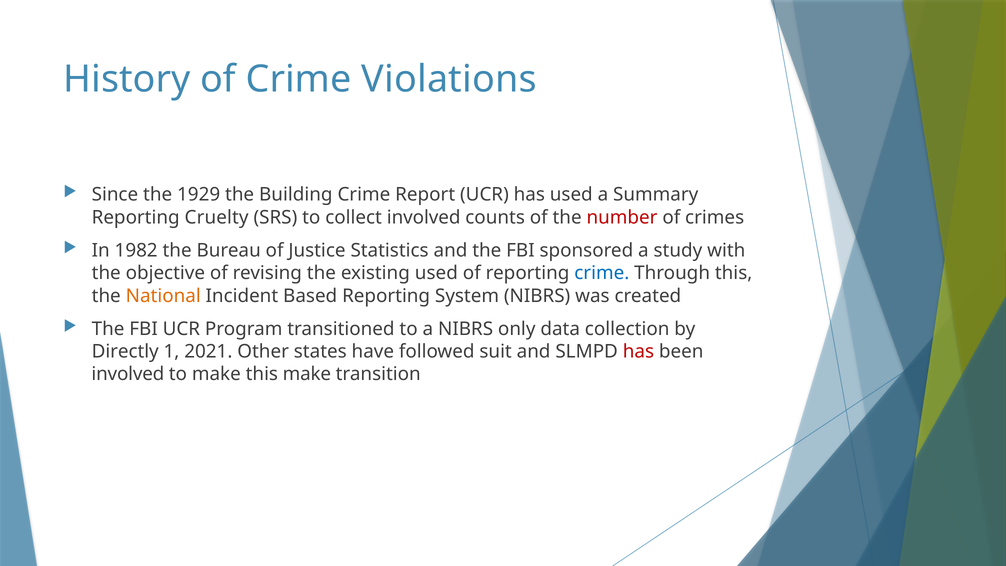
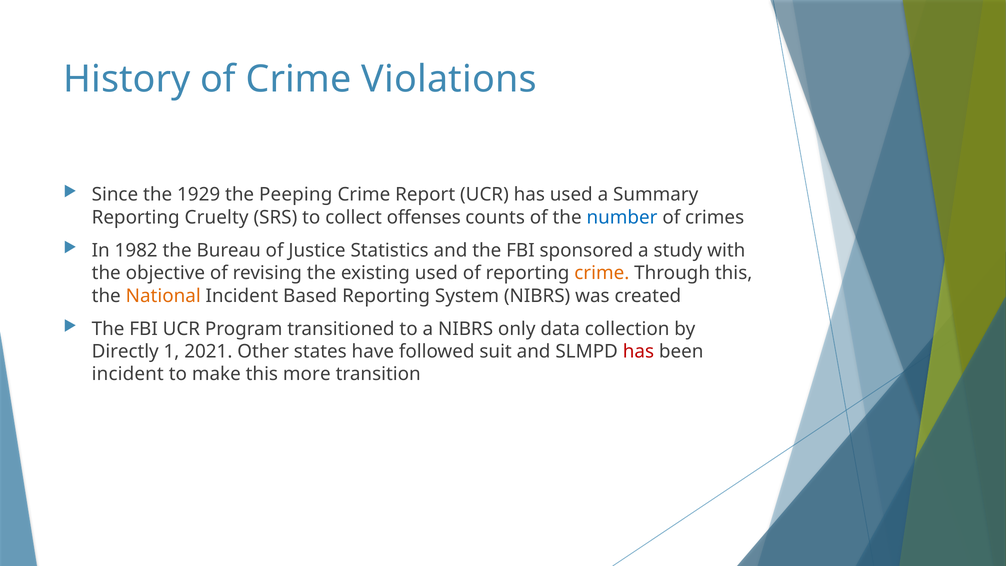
Building: Building -> Peeping
collect involved: involved -> offenses
number colour: red -> blue
crime at (602, 273) colour: blue -> orange
involved at (128, 374): involved -> incident
this make: make -> more
